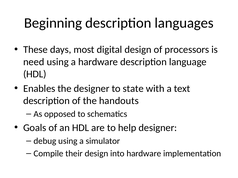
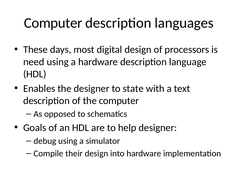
Beginning at (53, 23): Beginning -> Computer
the handouts: handouts -> computer
